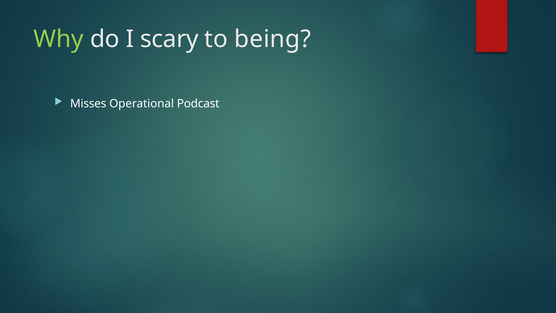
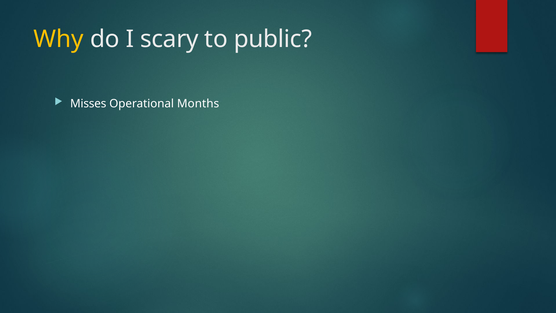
Why colour: light green -> yellow
being: being -> public
Podcast: Podcast -> Months
